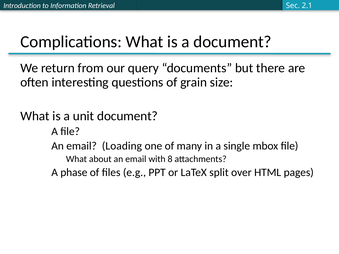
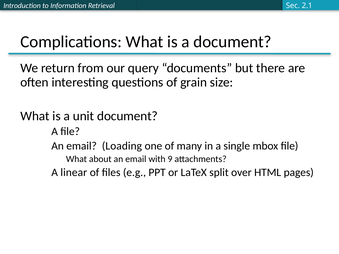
8: 8 -> 9
phase: phase -> linear
